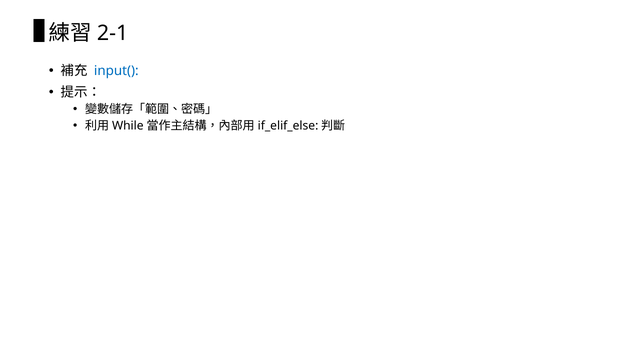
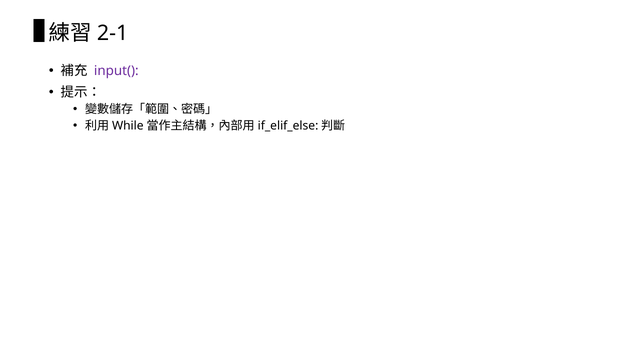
input( colour: blue -> purple
